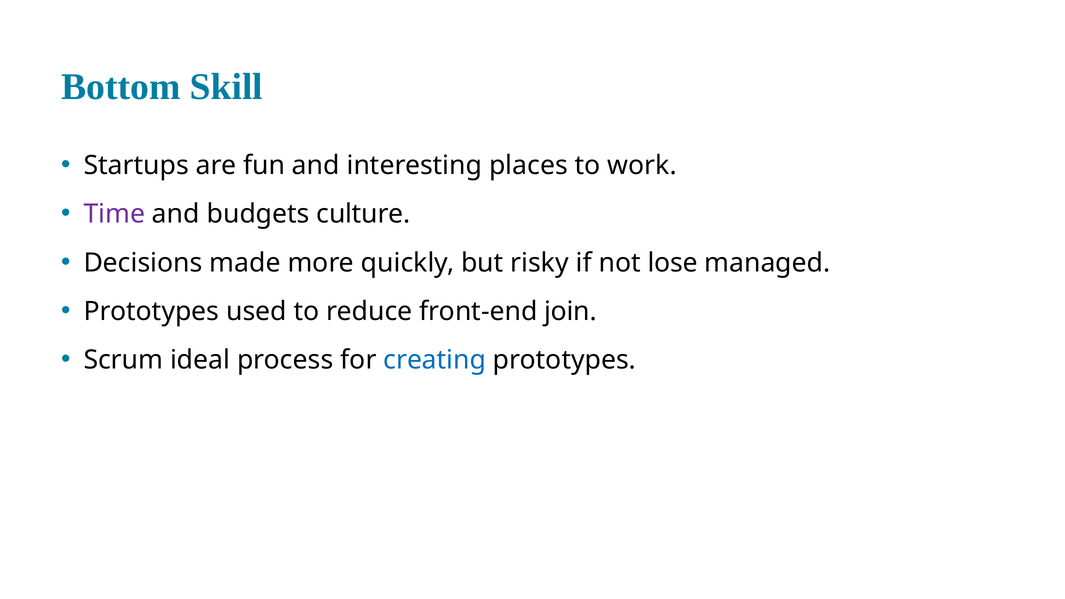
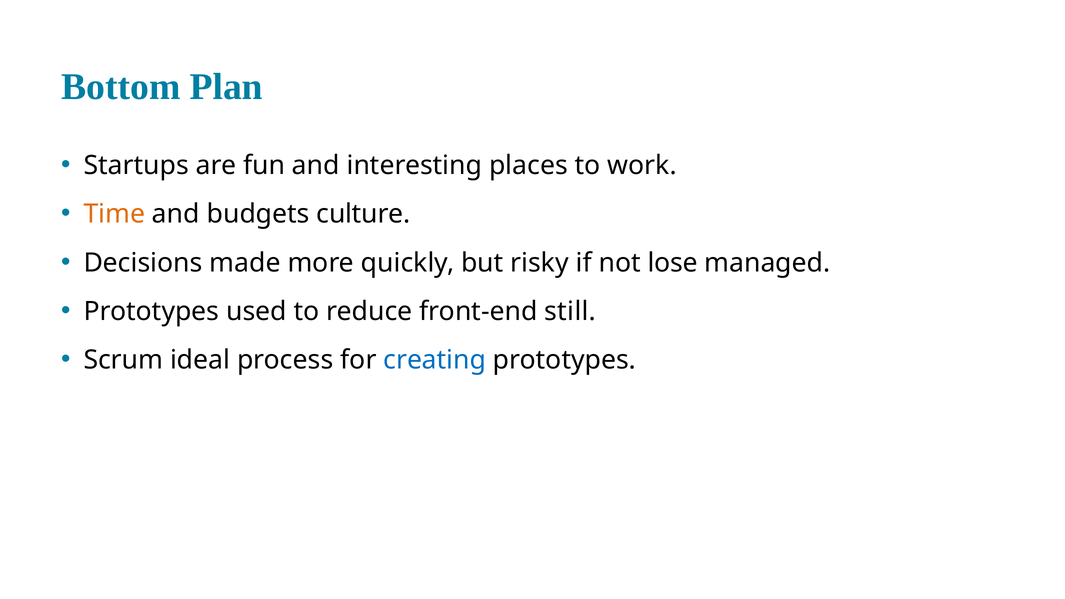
Skill: Skill -> Plan
Time colour: purple -> orange
join: join -> still
